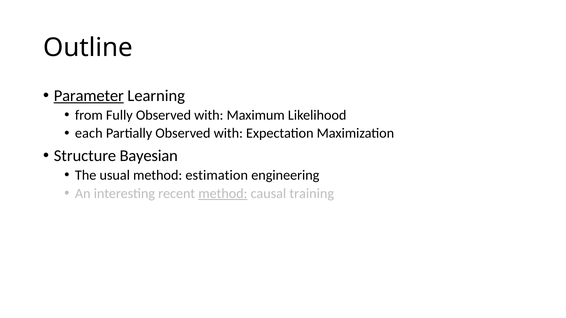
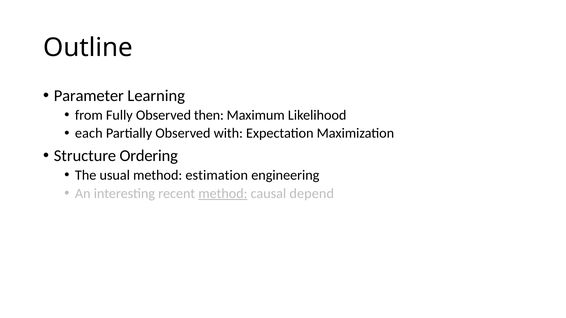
Parameter underline: present -> none
Fully Observed with: with -> then
Bayesian: Bayesian -> Ordering
training: training -> depend
